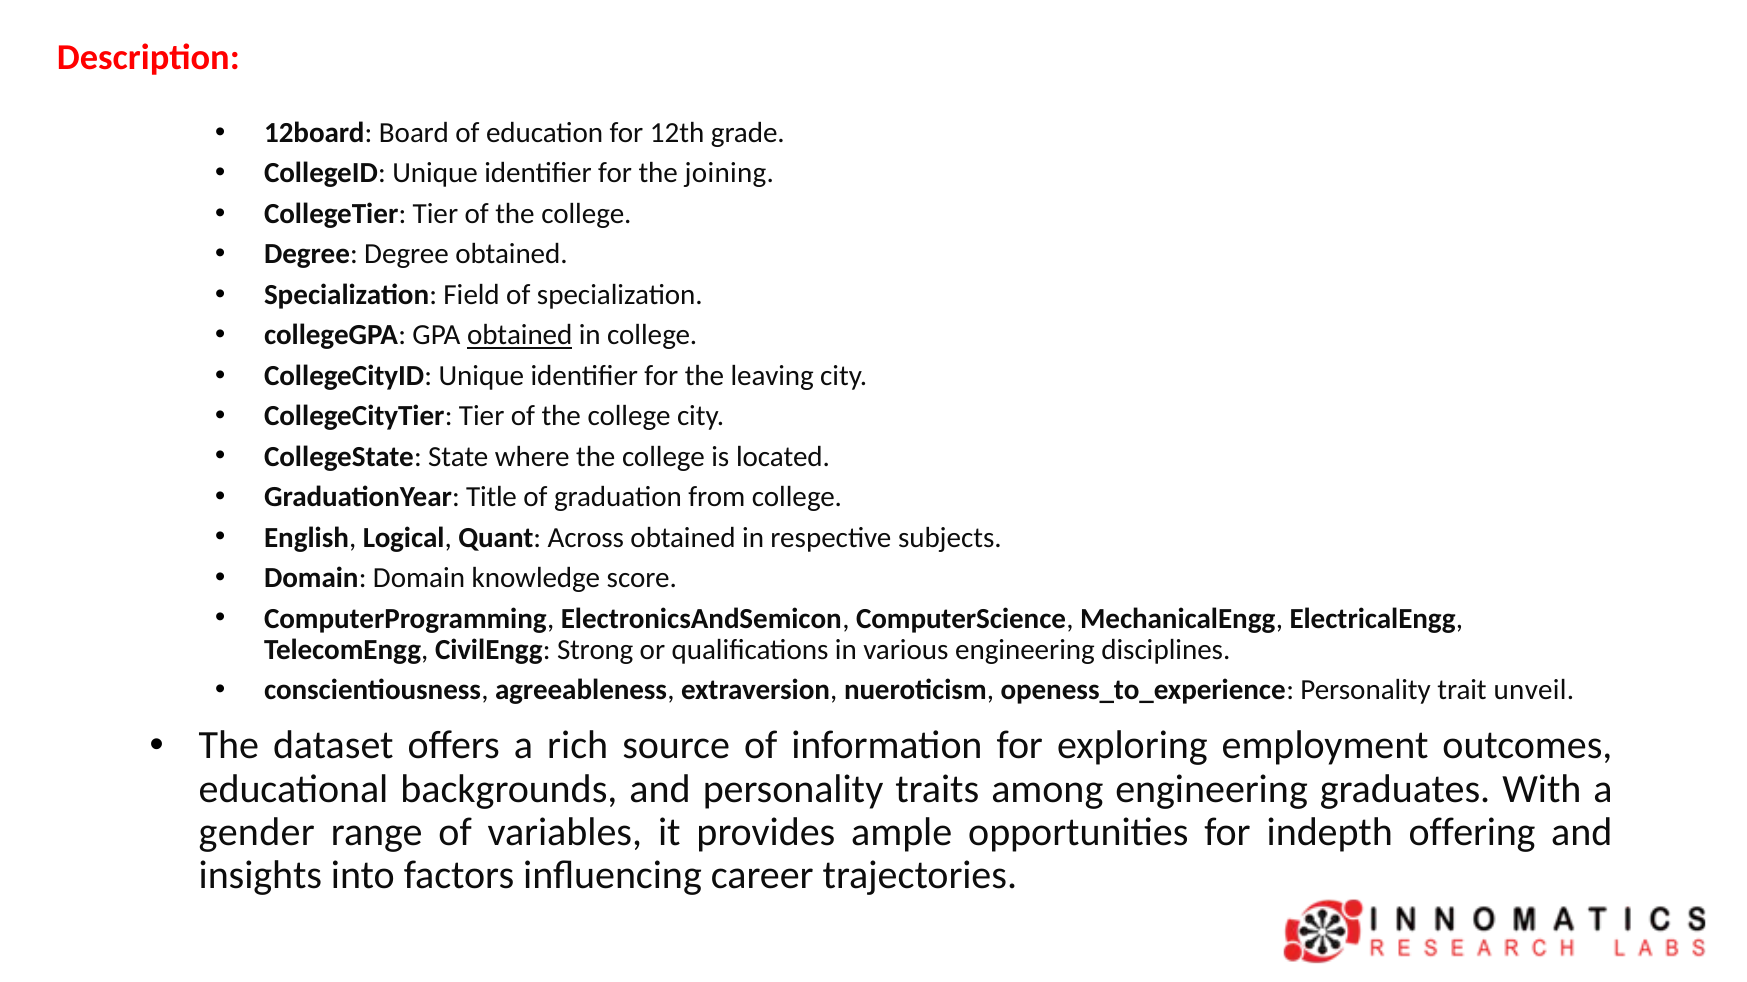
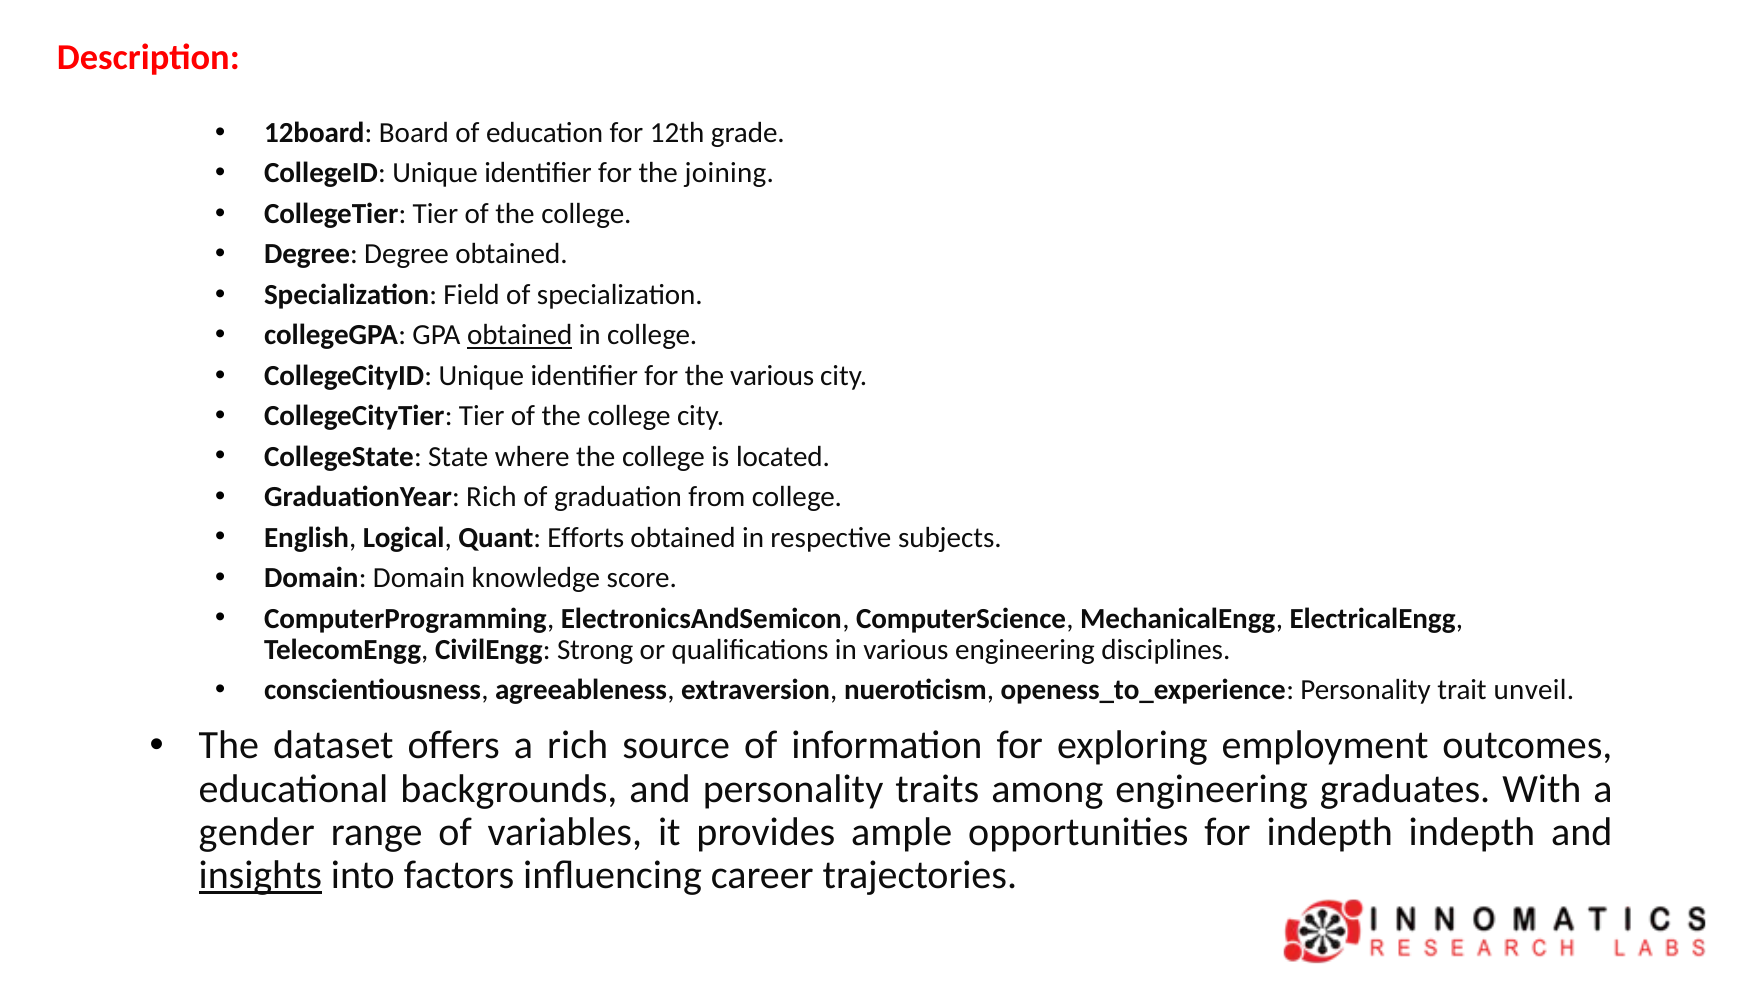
the leaving: leaving -> various
GraduationYear Title: Title -> Rich
Across: Across -> Efforts
indepth offering: offering -> indepth
insights underline: none -> present
